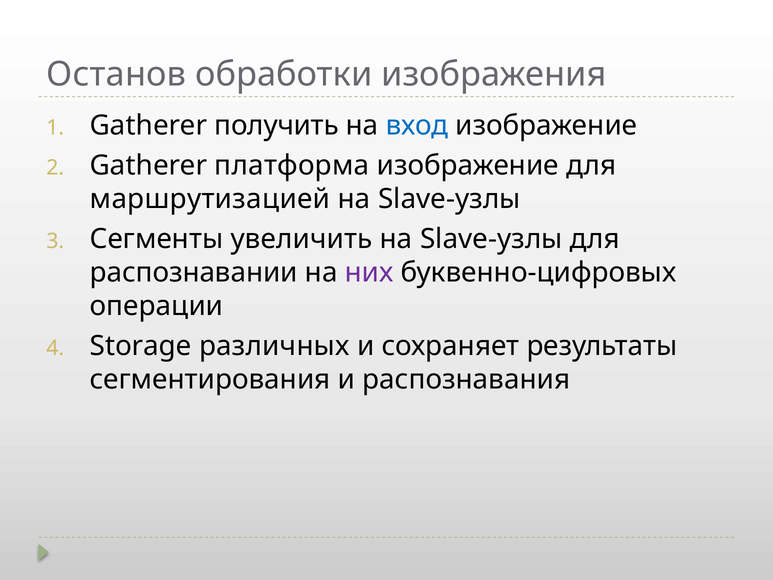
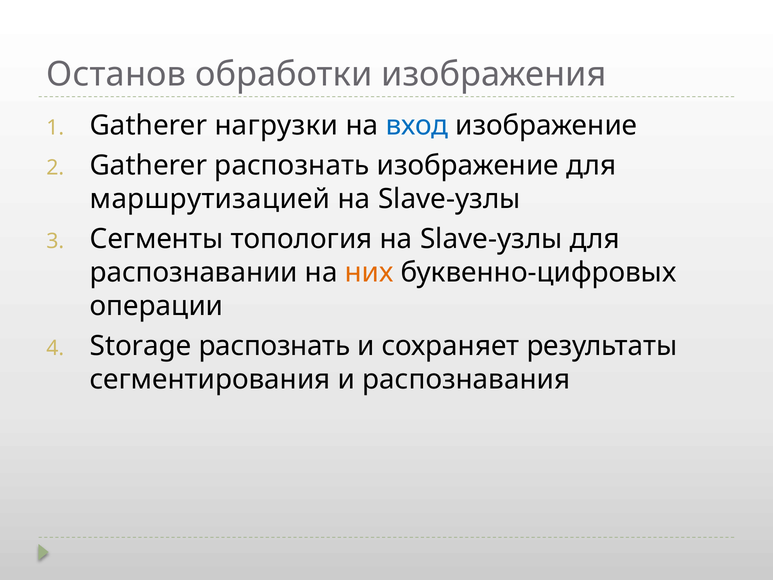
получить: получить -> нагрузки
Gatherer платформа: платформа -> распознать
увеличить: увеличить -> топология
них colour: purple -> orange
Storage различных: различных -> распознать
